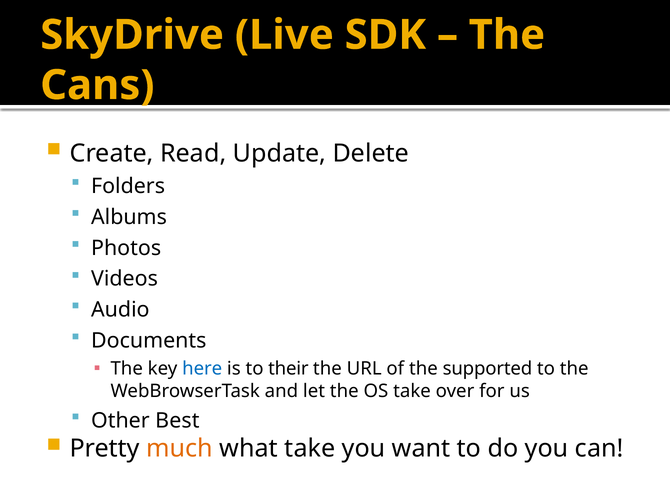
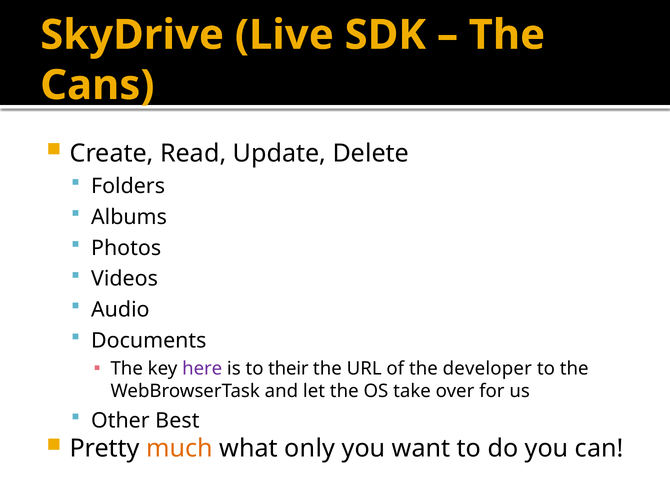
here colour: blue -> purple
supported: supported -> developer
what take: take -> only
